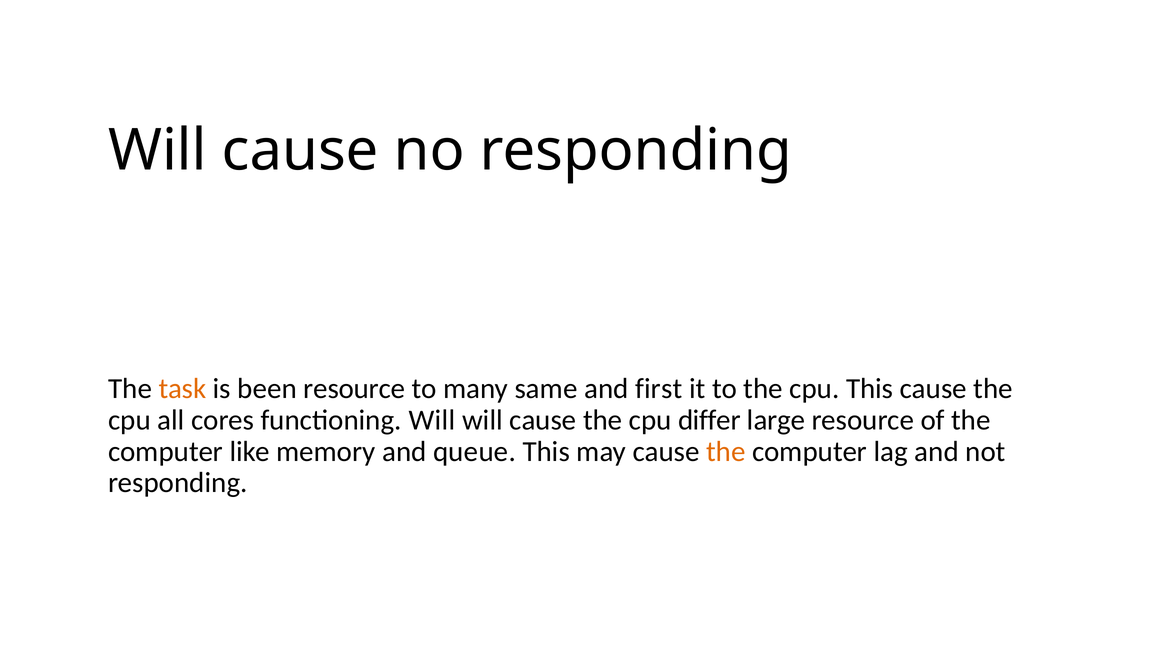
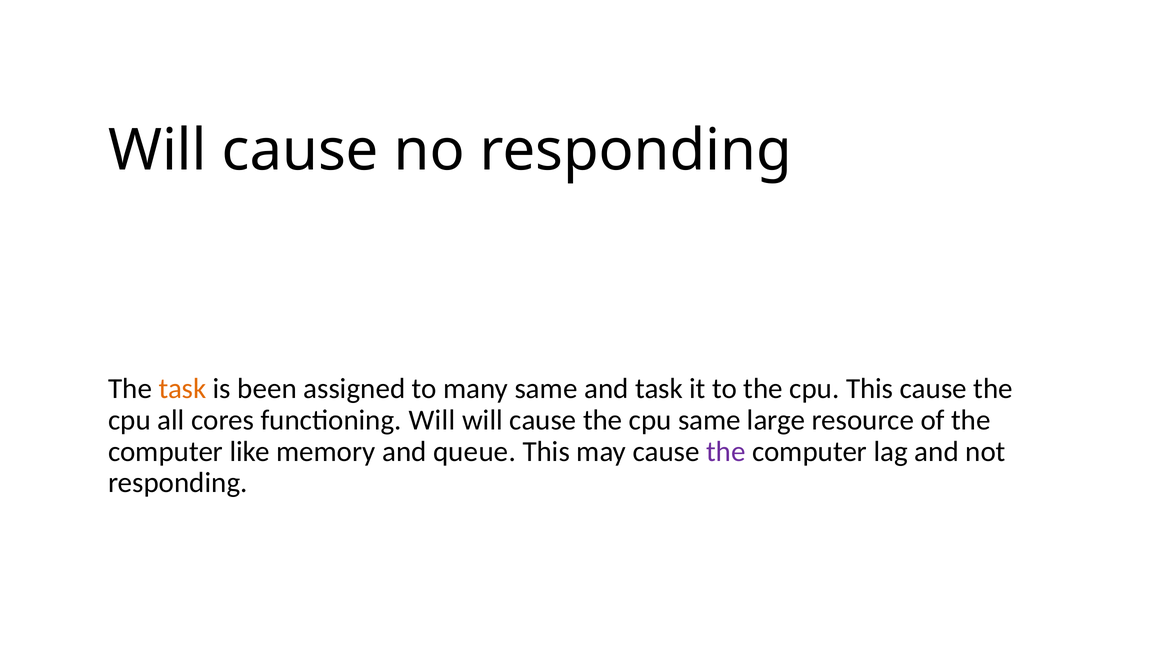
been resource: resource -> assigned
and first: first -> task
cpu differ: differ -> same
the at (726, 452) colour: orange -> purple
